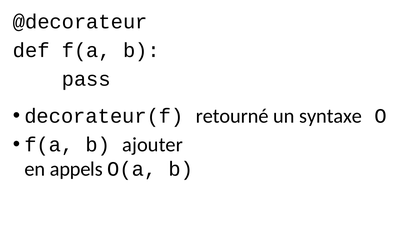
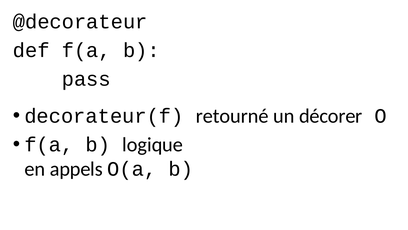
syntaxe: syntaxe -> décorer
ajouter: ajouter -> logique
